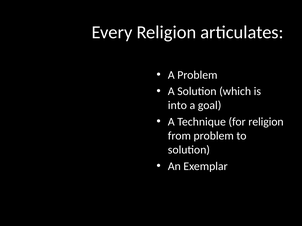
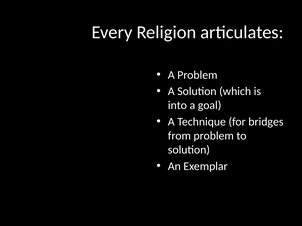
for religion: religion -> bridges
